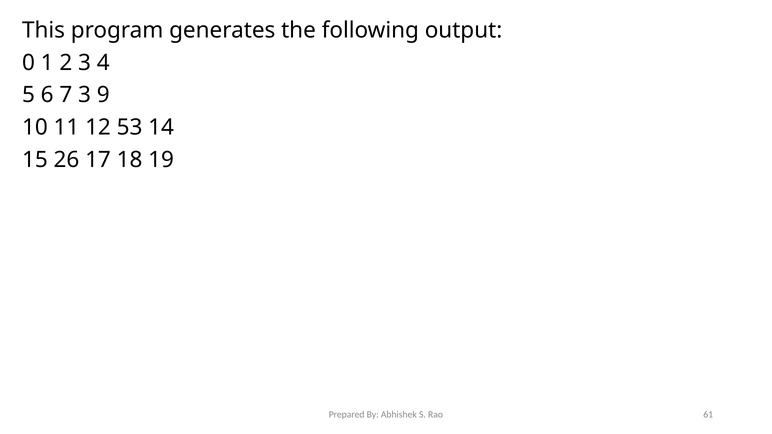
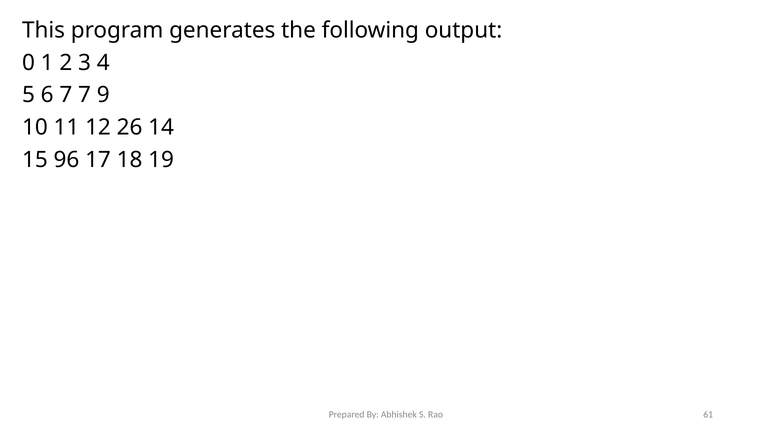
7 3: 3 -> 7
53: 53 -> 26
26: 26 -> 96
